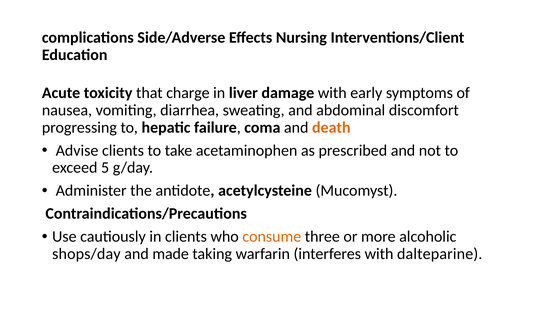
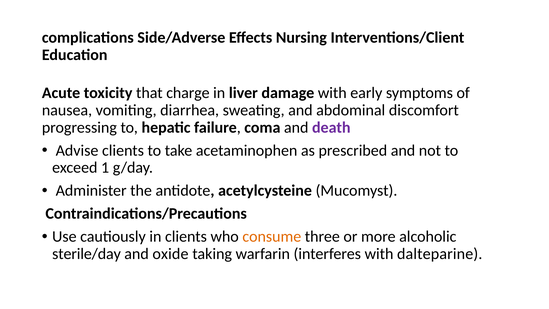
death colour: orange -> purple
5: 5 -> 1
shops/day: shops/day -> sterile/day
made: made -> oxide
